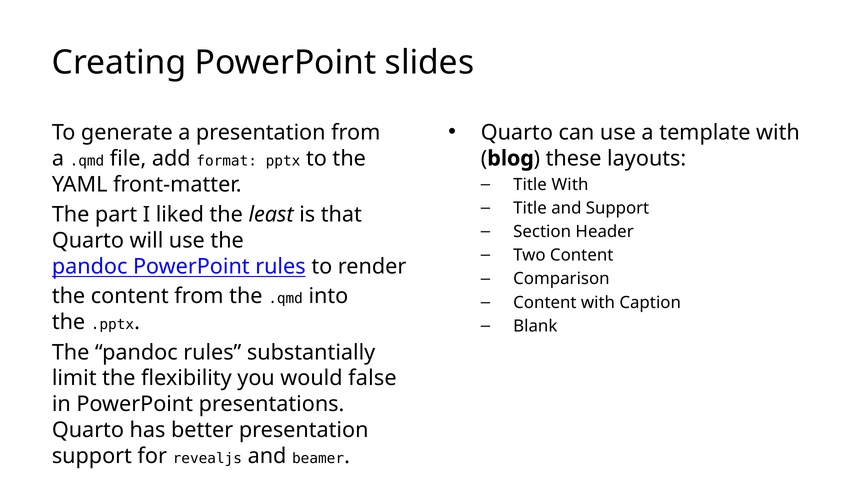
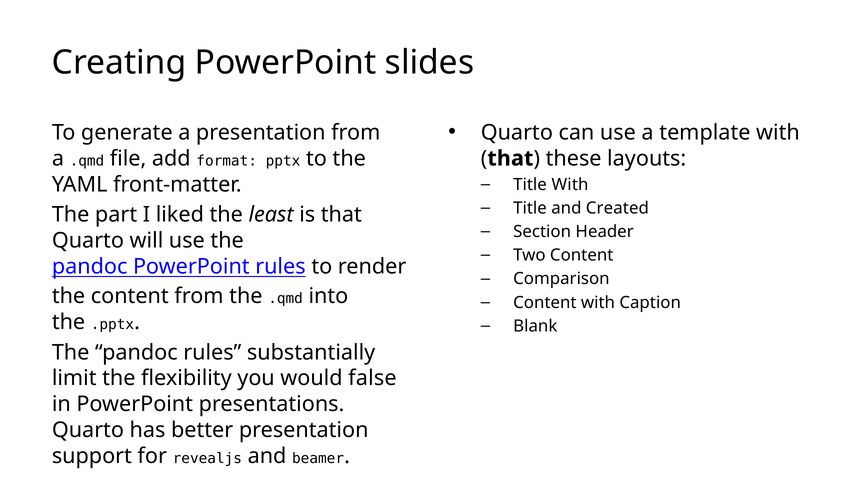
blog at (511, 158): blog -> that
and Support: Support -> Created
